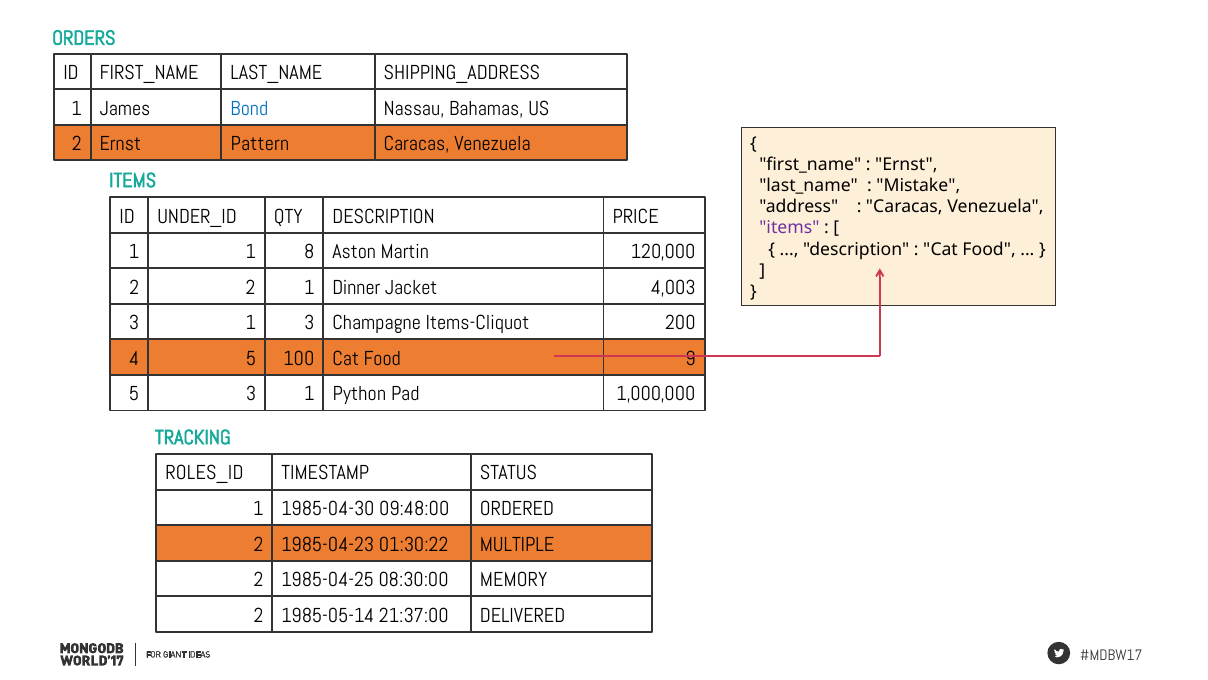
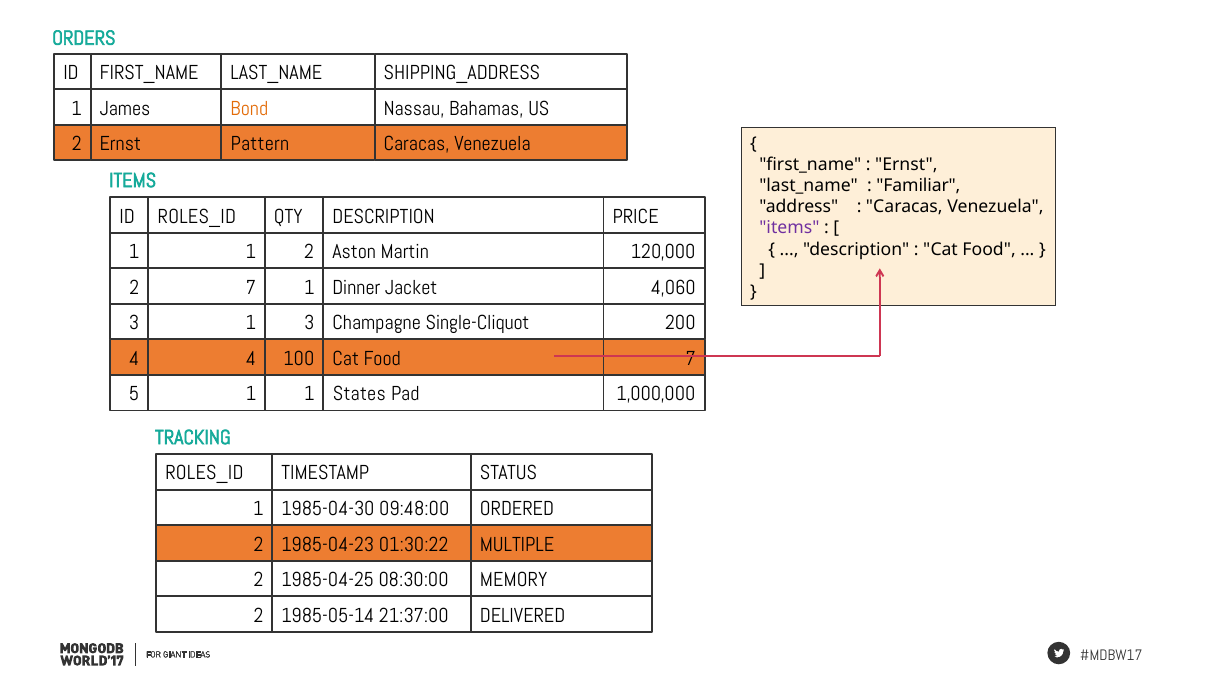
Bond colour: blue -> orange
Mistake: Mistake -> Familiar
ID UNDER_ID: UNDER_ID -> ROLES_ID
1 8: 8 -> 2
2 2: 2 -> 7
4,003: 4,003 -> 4,060
Items-Cliquot: Items-Cliquot -> Single-Cliquot
4 5: 5 -> 4
Food 9: 9 -> 7
5 3: 3 -> 1
Python: Python -> States
